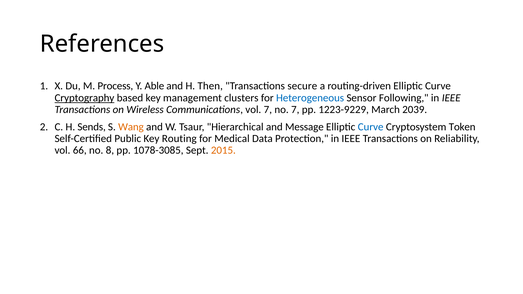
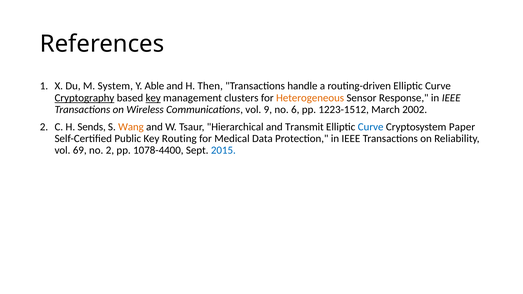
Process: Process -> System
secure: secure -> handle
key at (153, 98) underline: none -> present
Heterogeneous colour: blue -> orange
Following: Following -> Response
vol 7: 7 -> 9
no 7: 7 -> 6
1223-9229: 1223-9229 -> 1223-1512
2039: 2039 -> 2002
Message: Message -> Transmit
Token: Token -> Paper
66: 66 -> 69
no 8: 8 -> 2
1078-3085: 1078-3085 -> 1078-4400
2015 colour: orange -> blue
